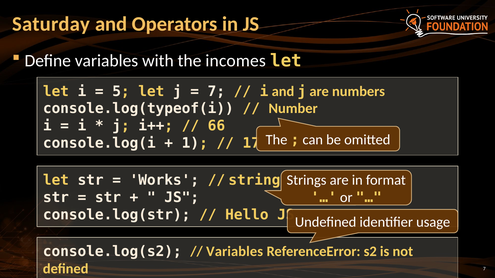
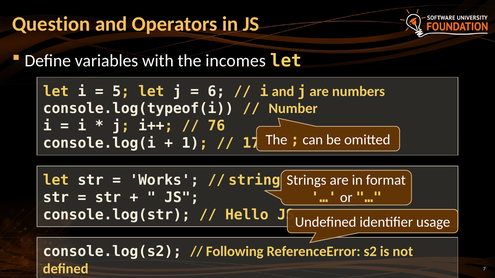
Saturday: Saturday -> Question
7 at (216, 91): 7 -> 6
66: 66 -> 76
Variables at (235, 252): Variables -> Following
